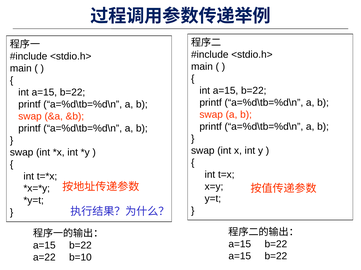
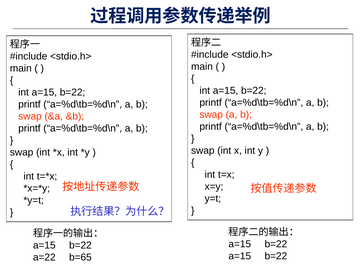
b=10: b=10 -> b=65
